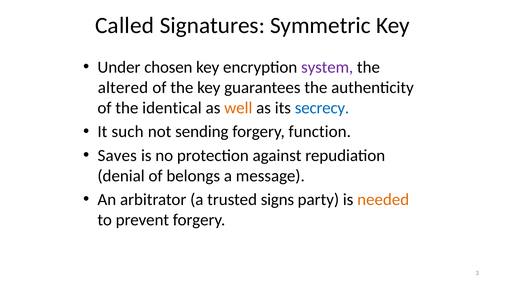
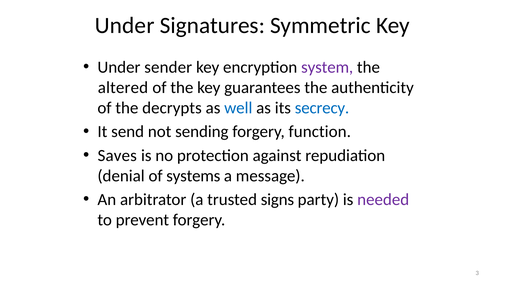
Called at (125, 25): Called -> Under
chosen: chosen -> sender
identical: identical -> decrypts
well colour: orange -> blue
such: such -> send
belongs: belongs -> systems
needed colour: orange -> purple
